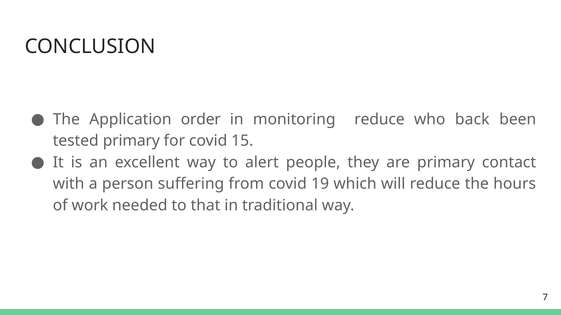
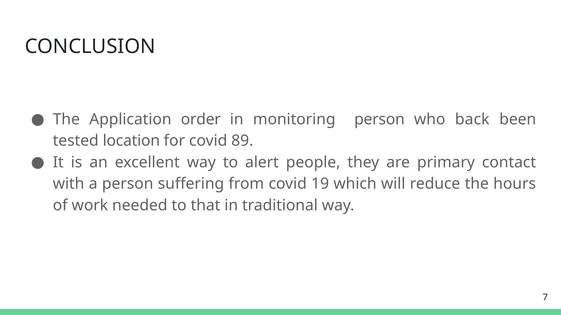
monitoring reduce: reduce -> person
tested primary: primary -> location
15: 15 -> 89
